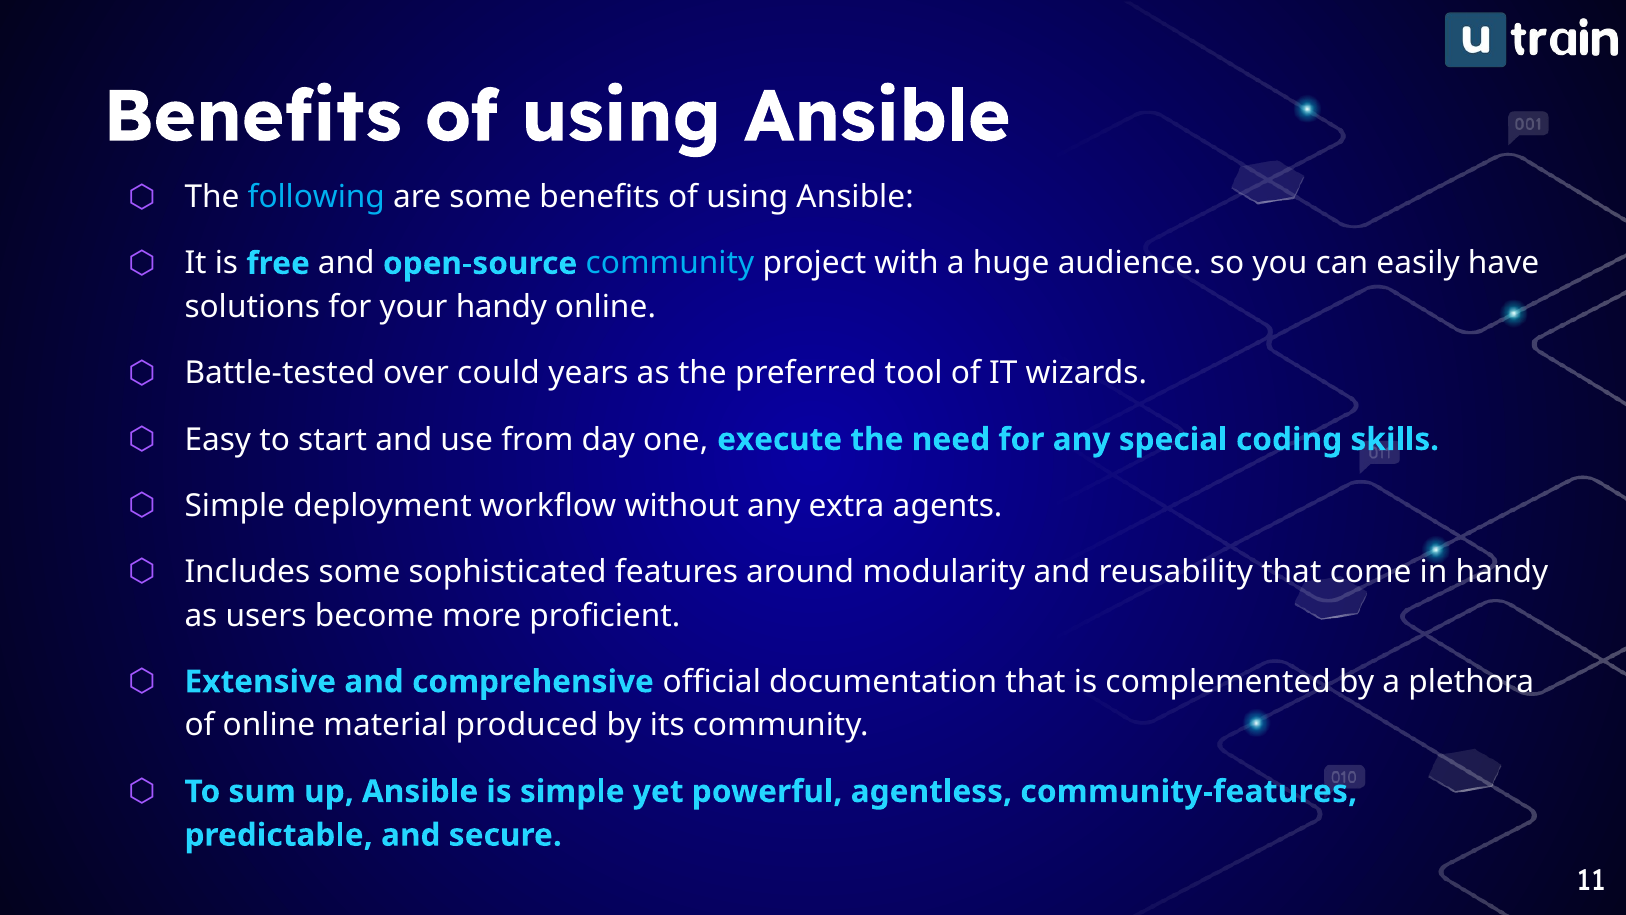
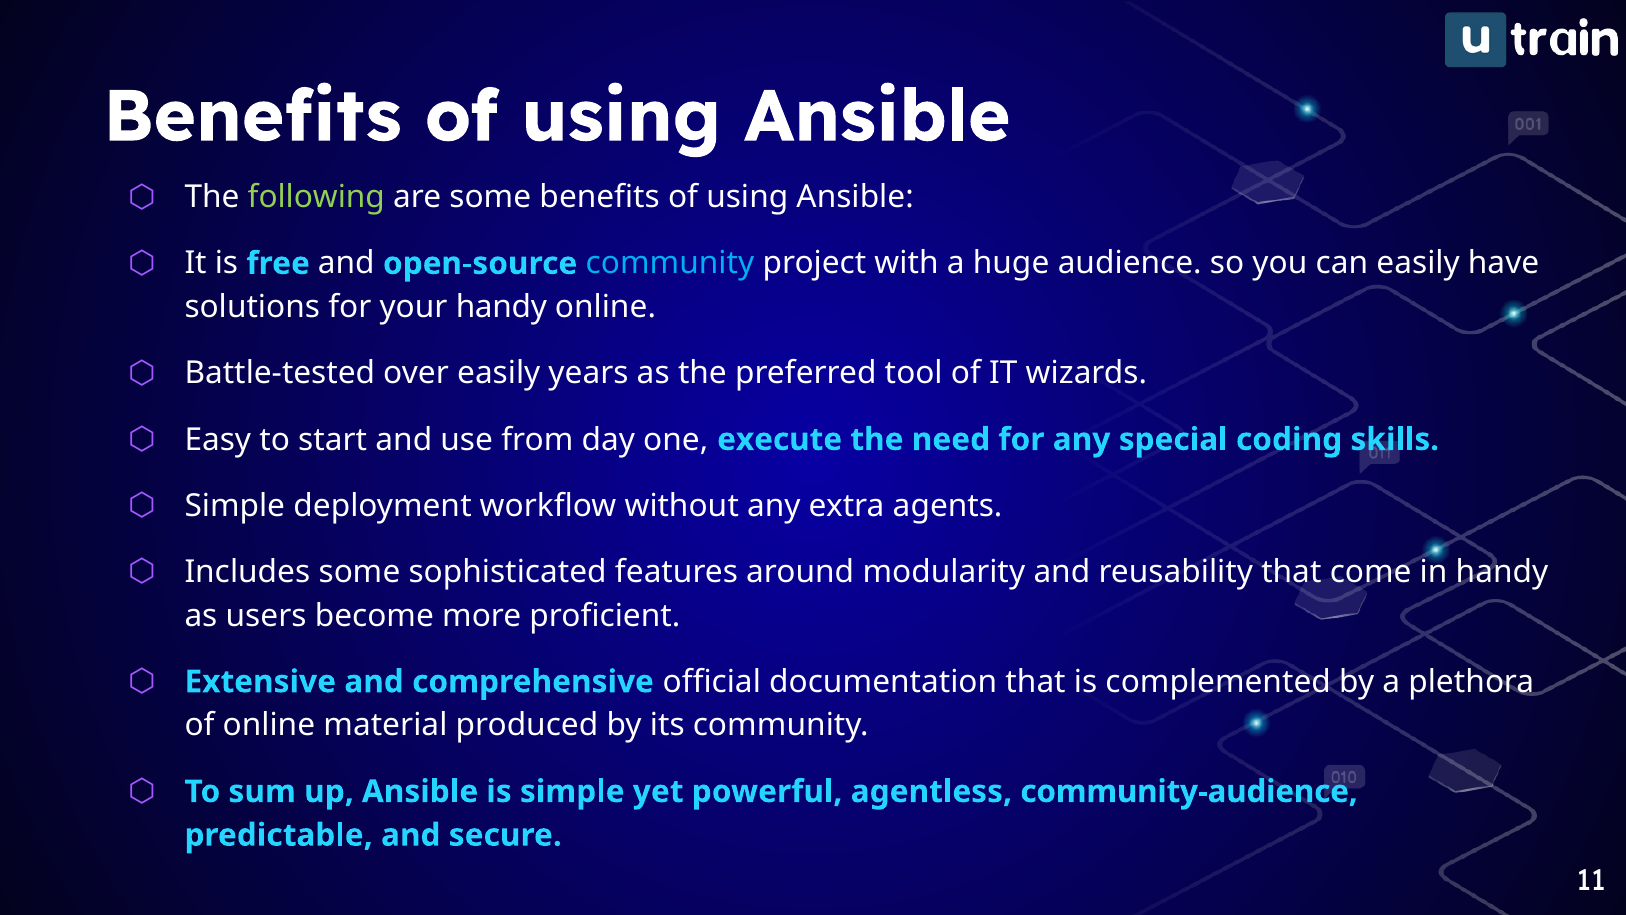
following colour: light blue -> light green
over could: could -> easily
community-features: community-features -> community-audience
